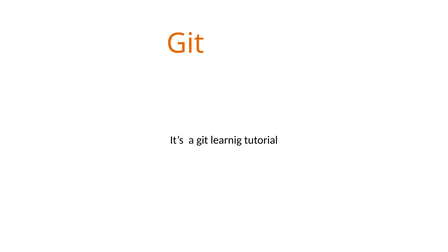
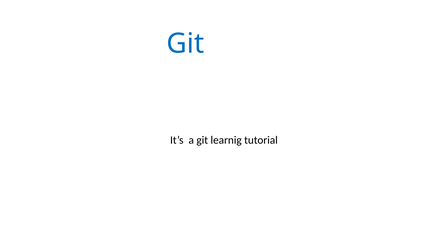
Git at (185, 43) colour: orange -> blue
